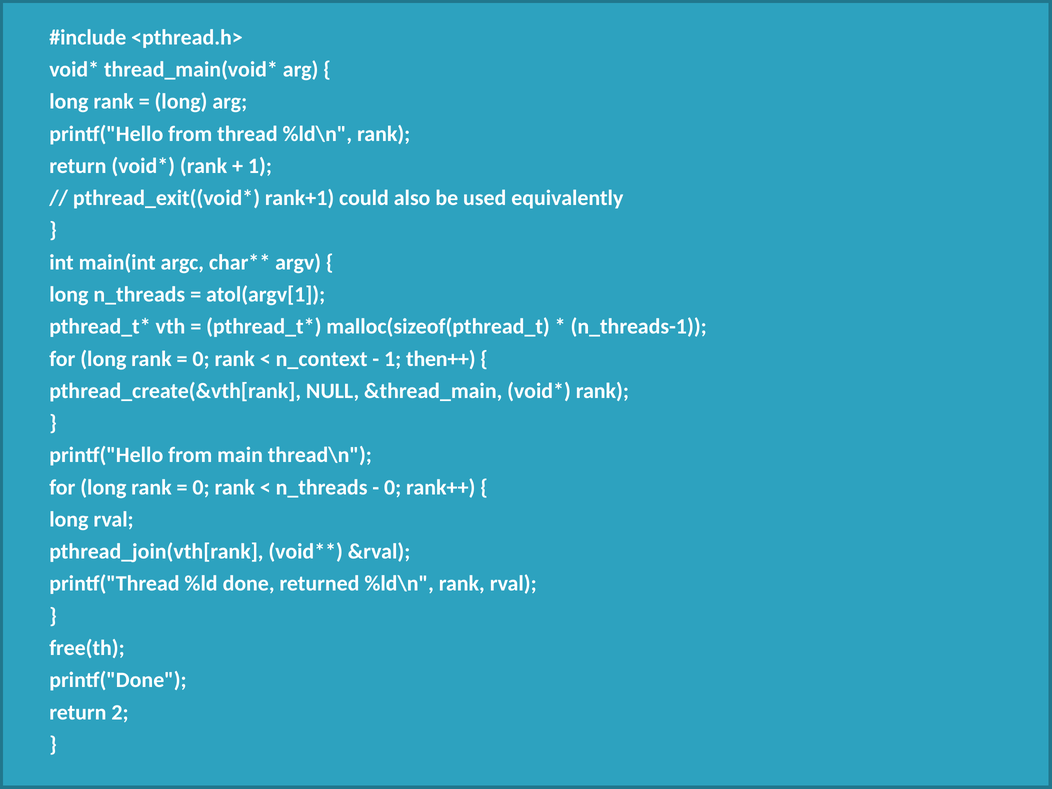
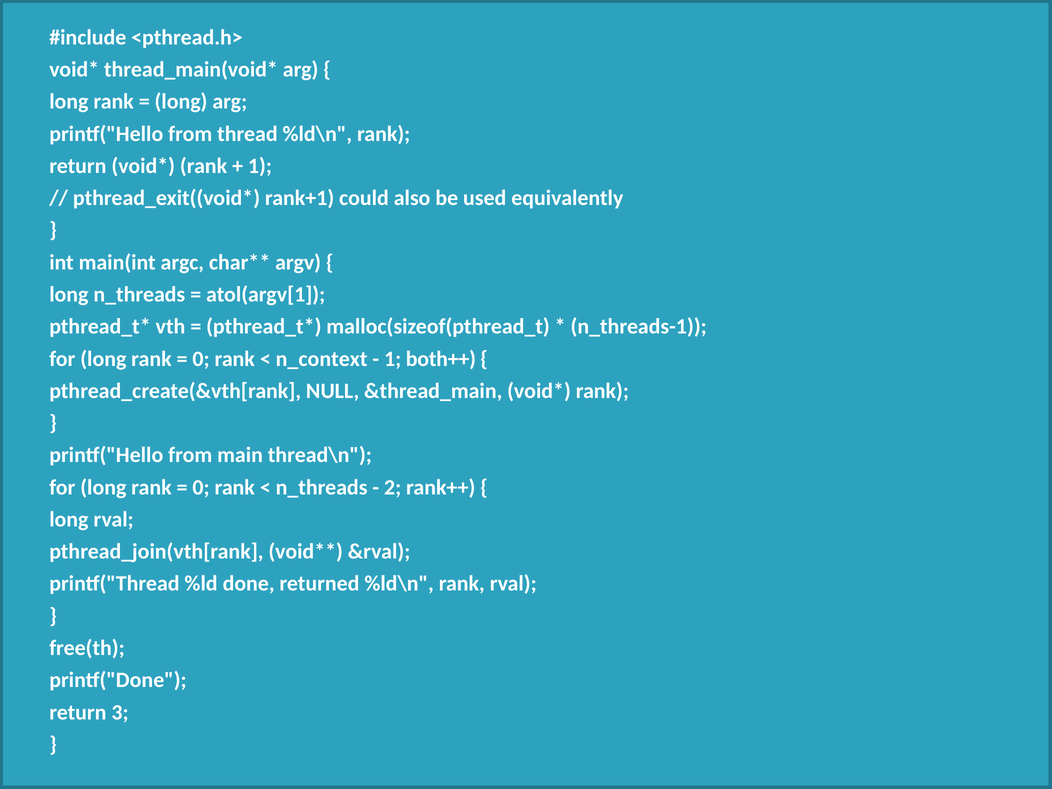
then++: then++ -> both++
0 at (393, 487): 0 -> 2
2: 2 -> 3
